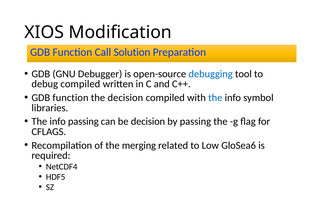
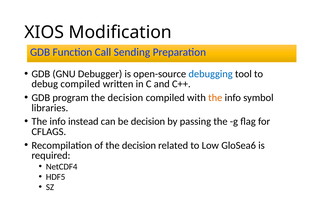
Solution: Solution -> Sending
function at (70, 98): function -> program
the at (215, 98) colour: blue -> orange
info passing: passing -> instead
of the merging: merging -> decision
